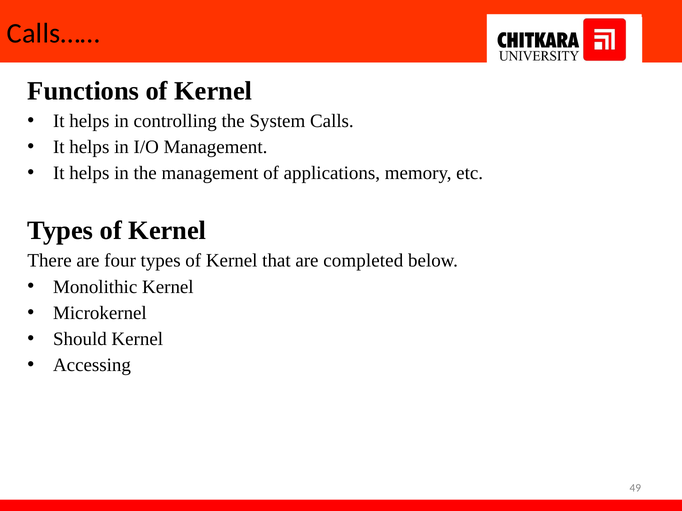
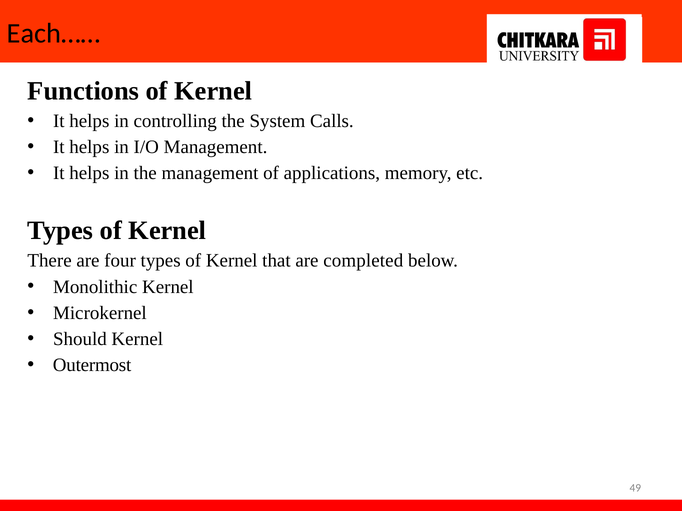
Calls……: Calls…… -> Each……
Accessing: Accessing -> Outermost
